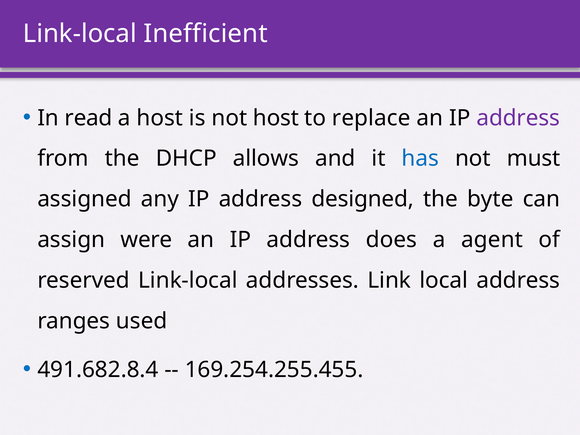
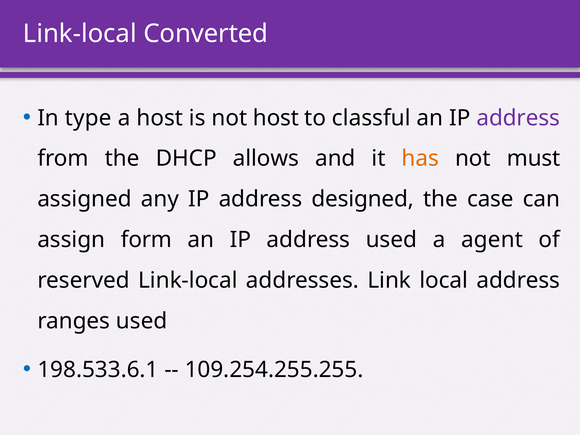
Inefficient: Inefficient -> Converted
read: read -> type
replace: replace -> classful
has colour: blue -> orange
byte: byte -> case
were: were -> form
address does: does -> used
491.682.8.4: 491.682.8.4 -> 198.533.6.1
169.254.255.455: 169.254.255.455 -> 109.254.255.255
